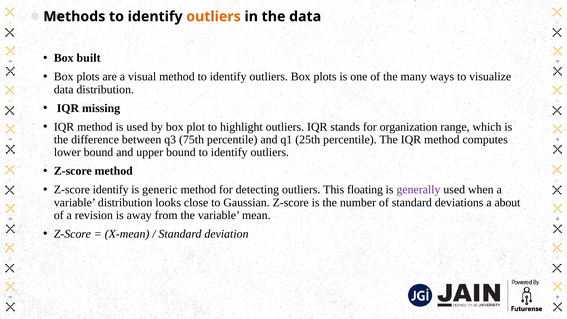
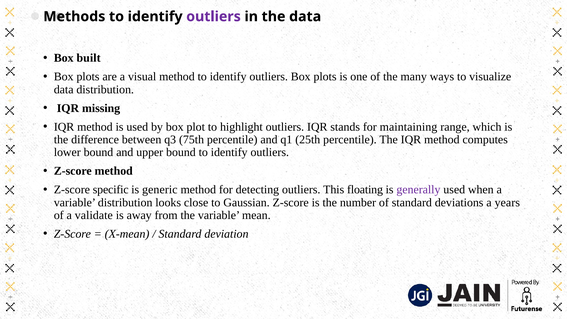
outliers at (214, 17) colour: orange -> purple
organization: organization -> maintaining
Z-score identify: identify -> specific
about: about -> years
revision: revision -> validate
